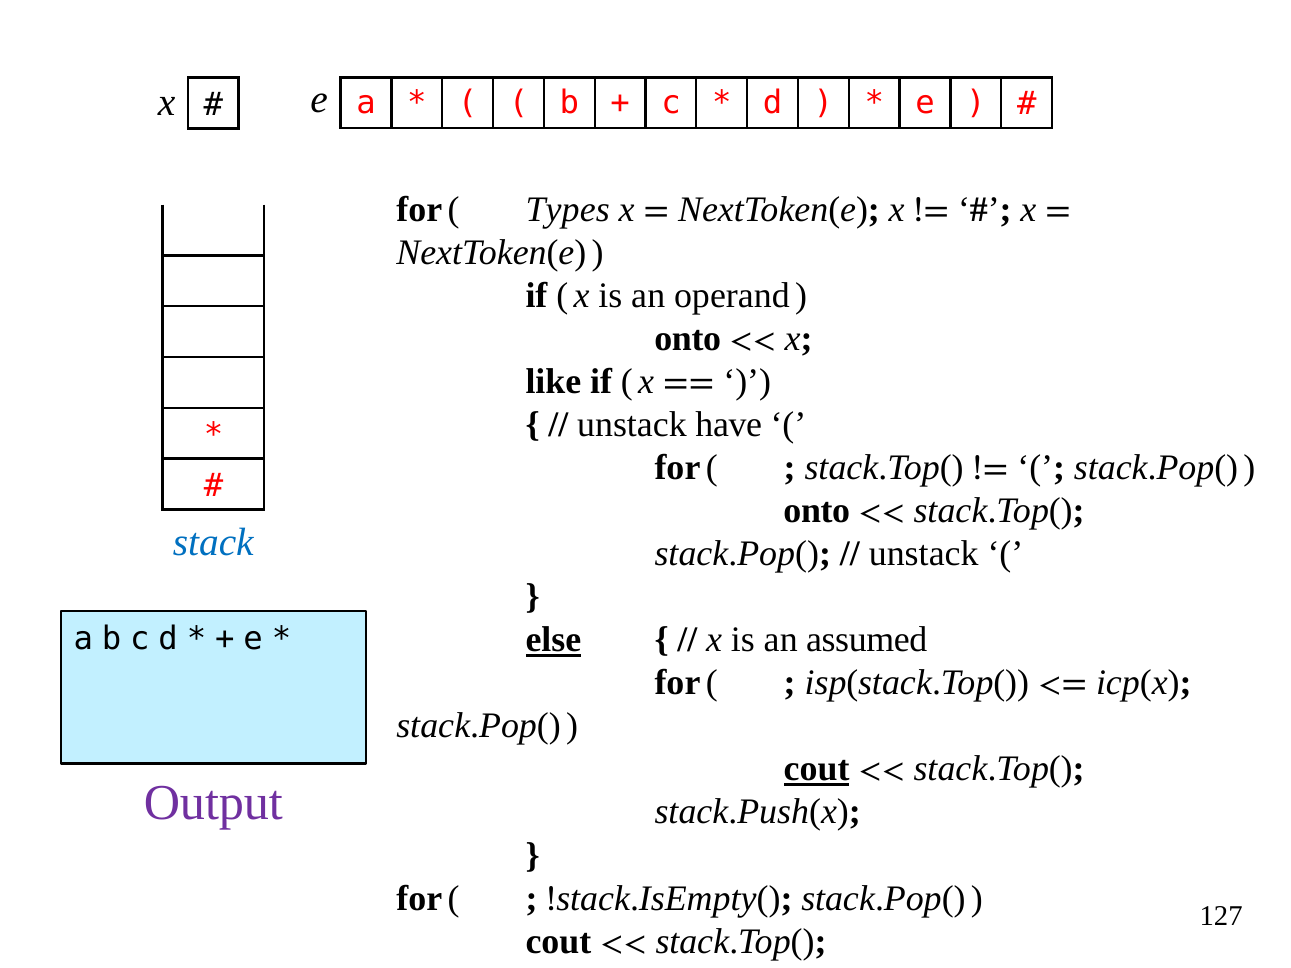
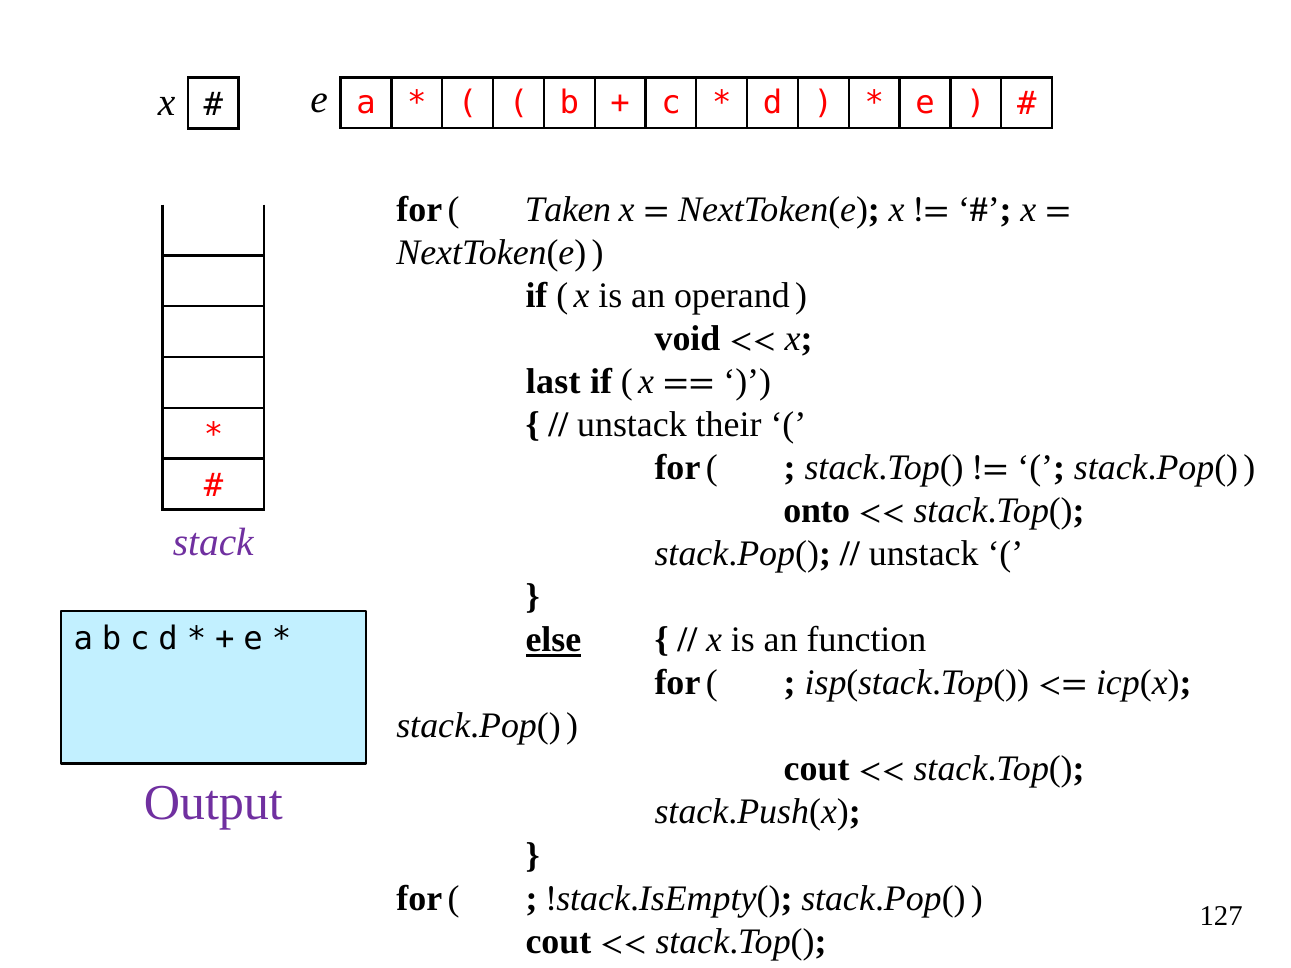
Types: Types -> Taken
onto at (688, 339): onto -> void
like: like -> last
have: have -> their
stack colour: blue -> purple
assumed: assumed -> function
cout at (817, 769) underline: present -> none
